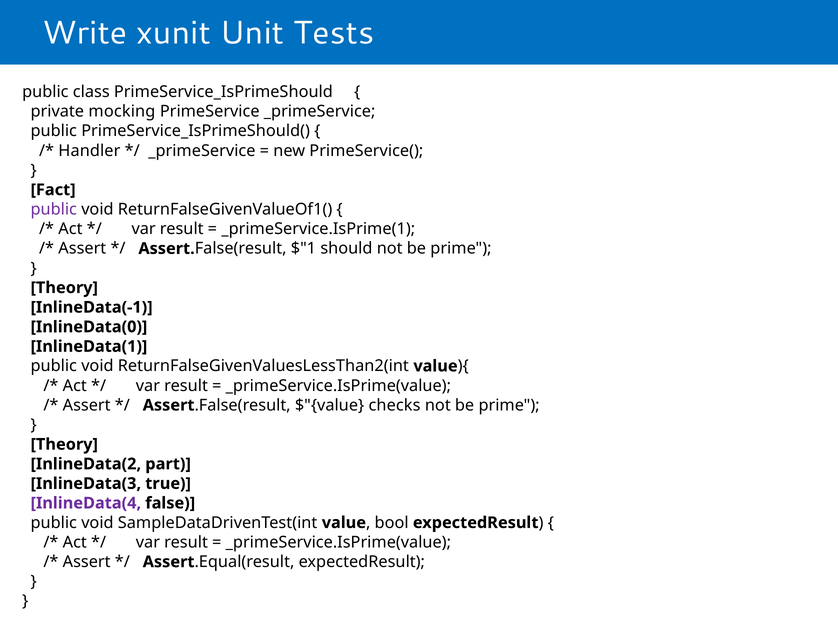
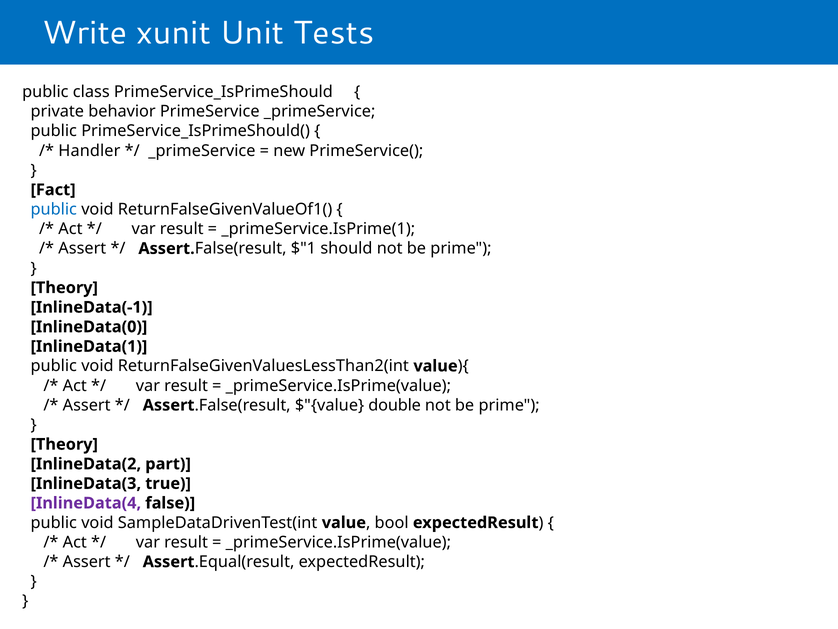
mocking: mocking -> behavior
public at (54, 209) colour: purple -> blue
checks: checks -> double
